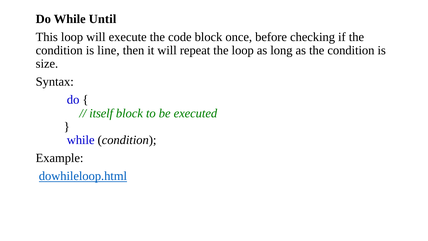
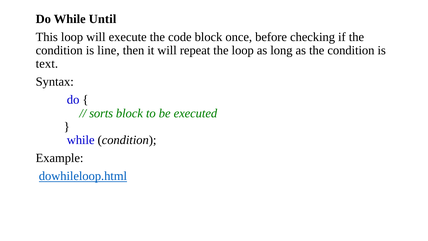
size: size -> text
itself: itself -> sorts
